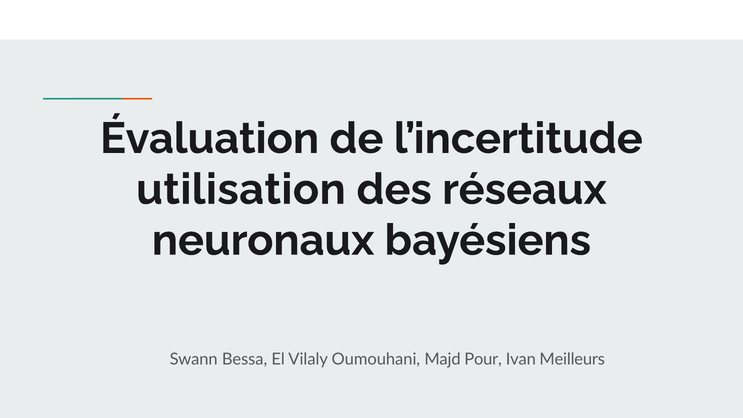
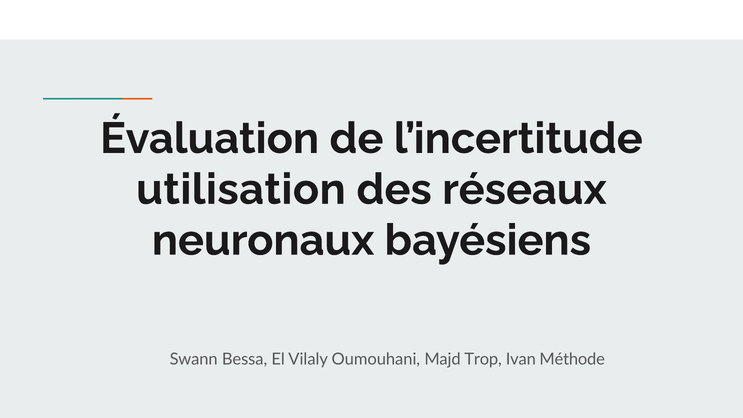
Pour: Pour -> Trop
Meilleurs: Meilleurs -> Méthode
